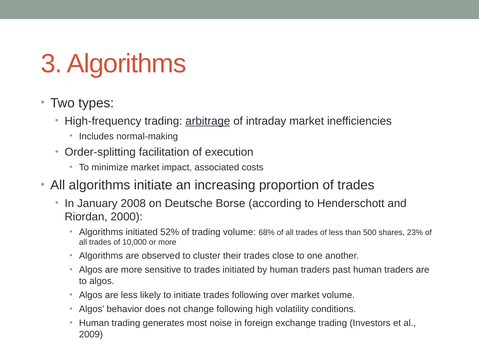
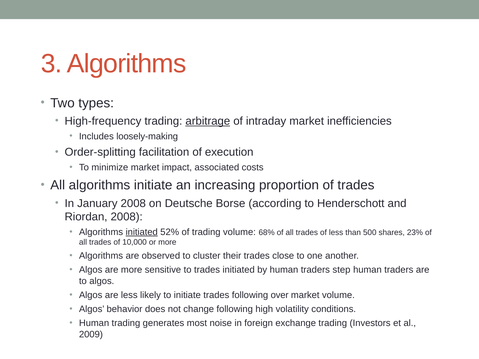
normal-making: normal-making -> loosely-making
Riordan 2000: 2000 -> 2008
initiated at (142, 232) underline: none -> present
past: past -> step
